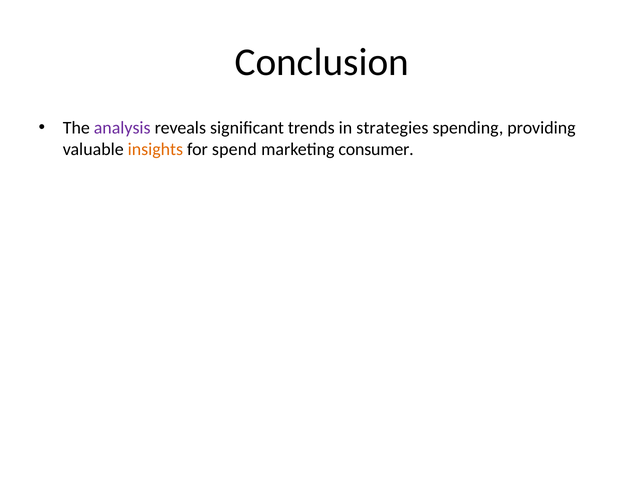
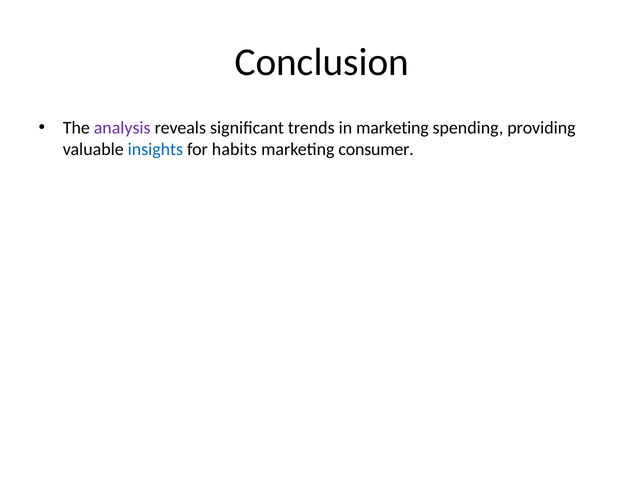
in strategies: strategies -> marketing
insights colour: orange -> blue
spend: spend -> habits
